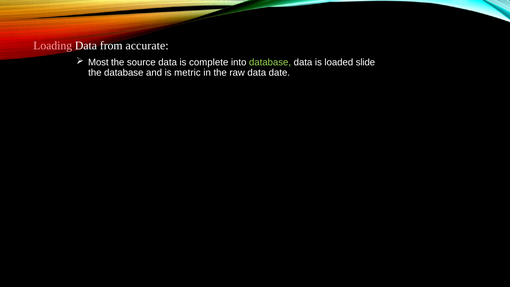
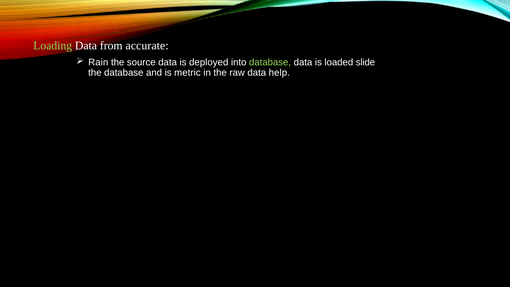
Loading colour: pink -> light green
Most: Most -> Rain
complete: complete -> deployed
date: date -> help
